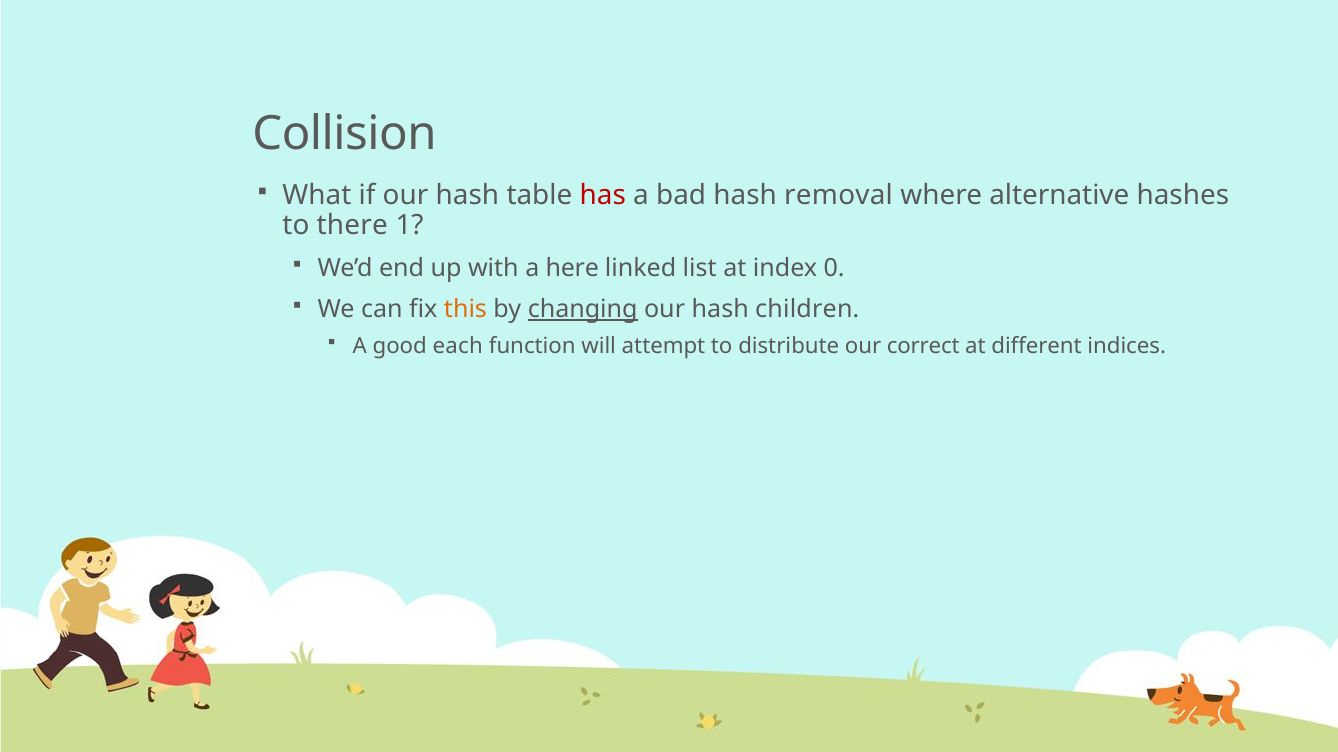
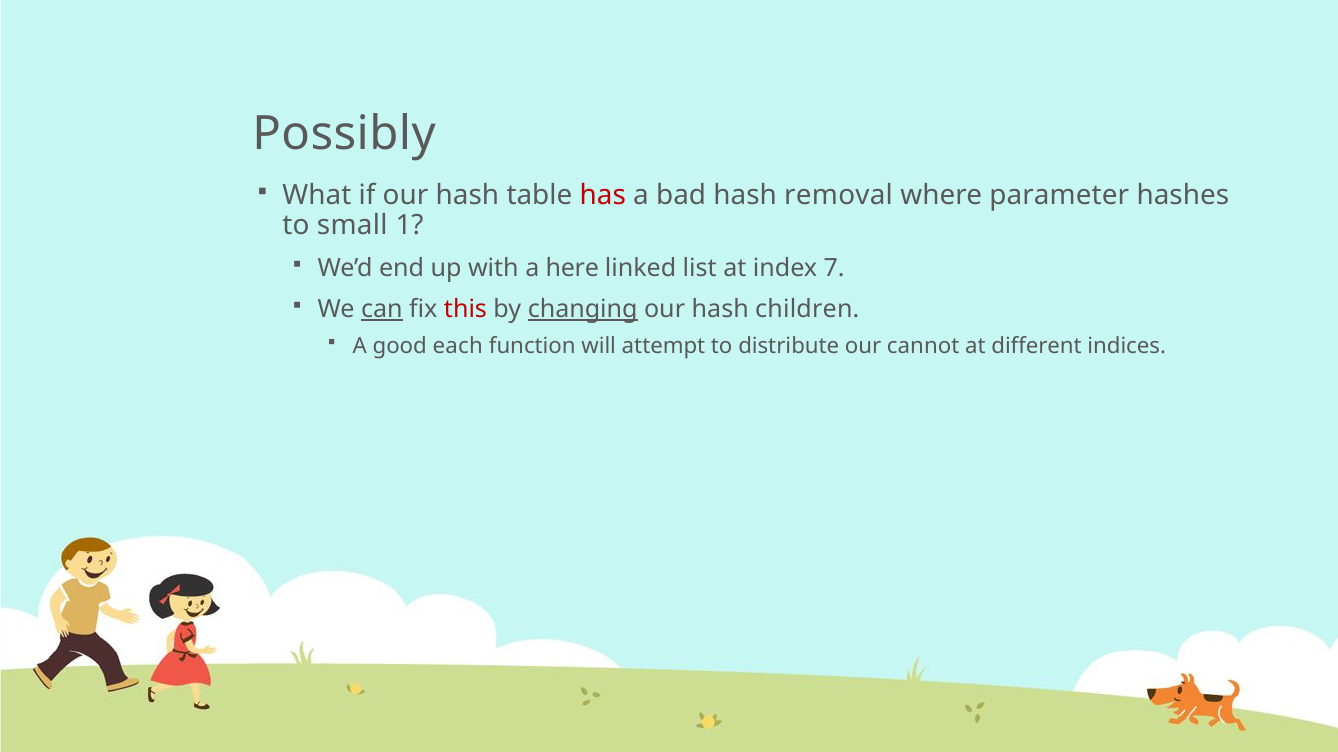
Collision: Collision -> Possibly
alternative: alternative -> parameter
there: there -> small
0: 0 -> 7
can underline: none -> present
this colour: orange -> red
correct: correct -> cannot
